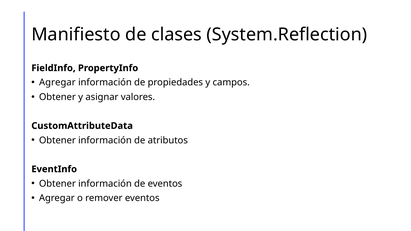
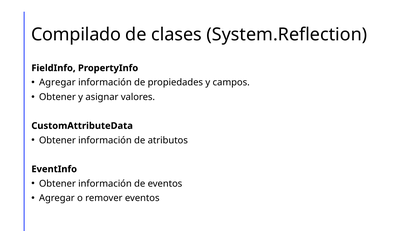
Manifiesto: Manifiesto -> Compilado
